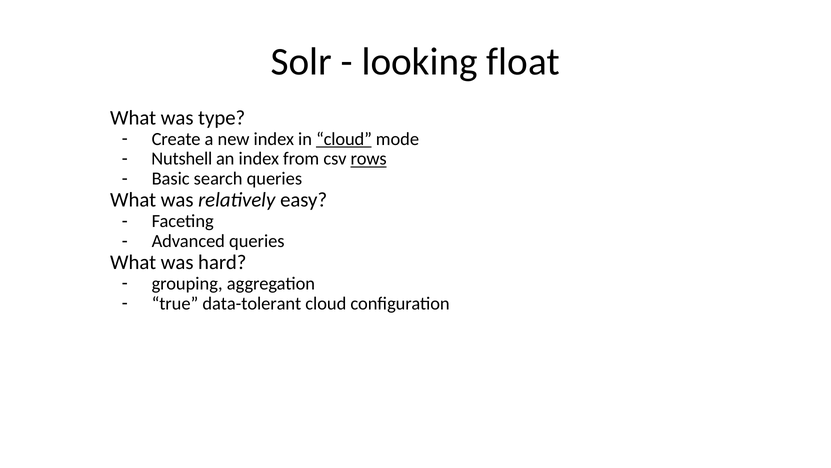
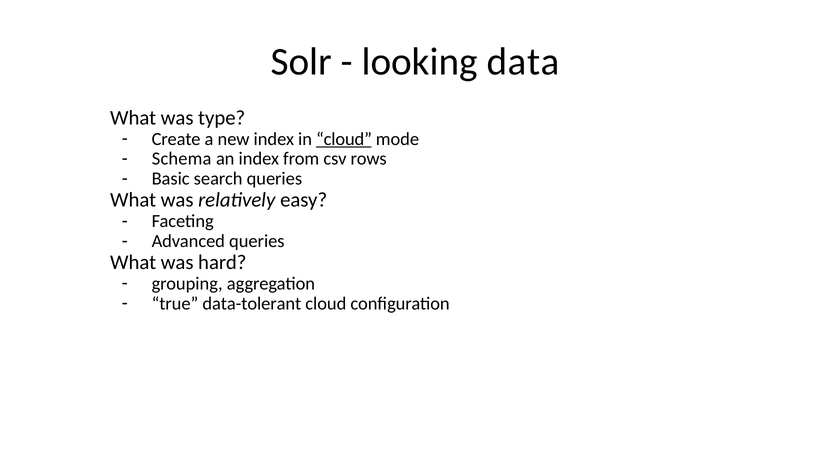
float: float -> data
Nutshell: Nutshell -> Schema
rows underline: present -> none
